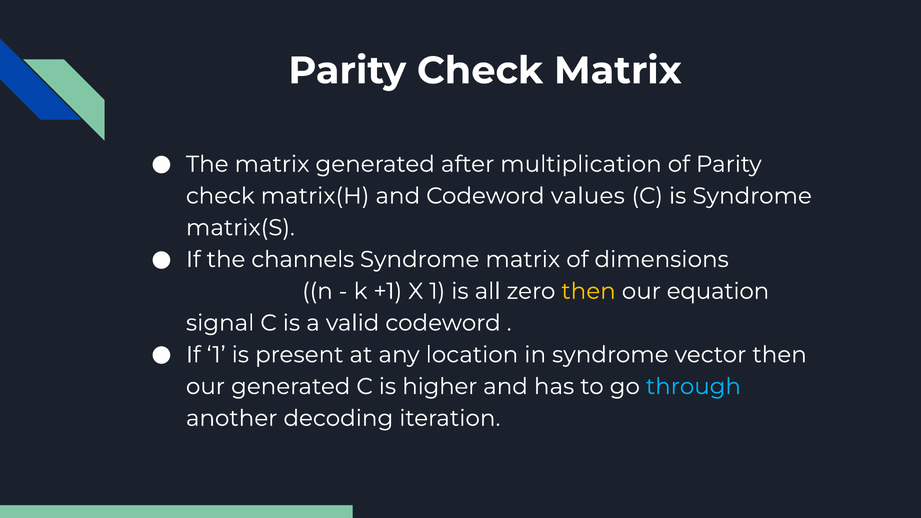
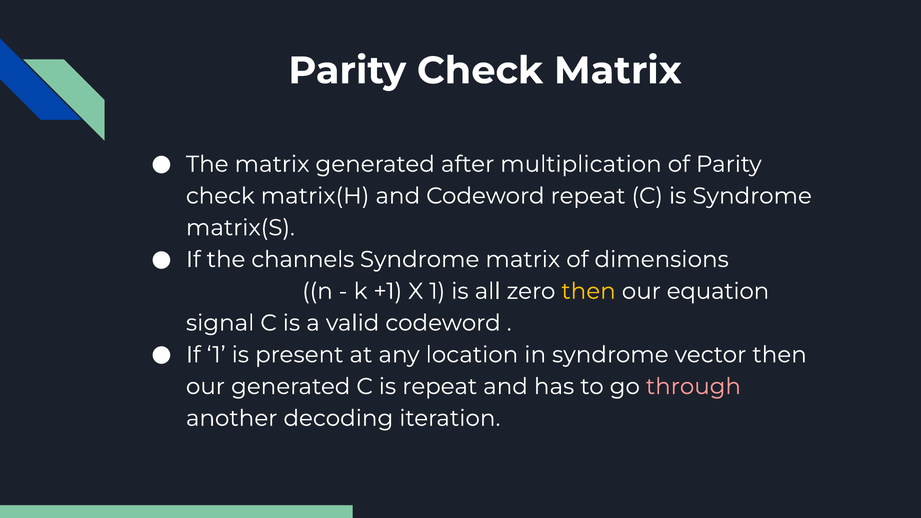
Codeword values: values -> repeat
is higher: higher -> repeat
through colour: light blue -> pink
